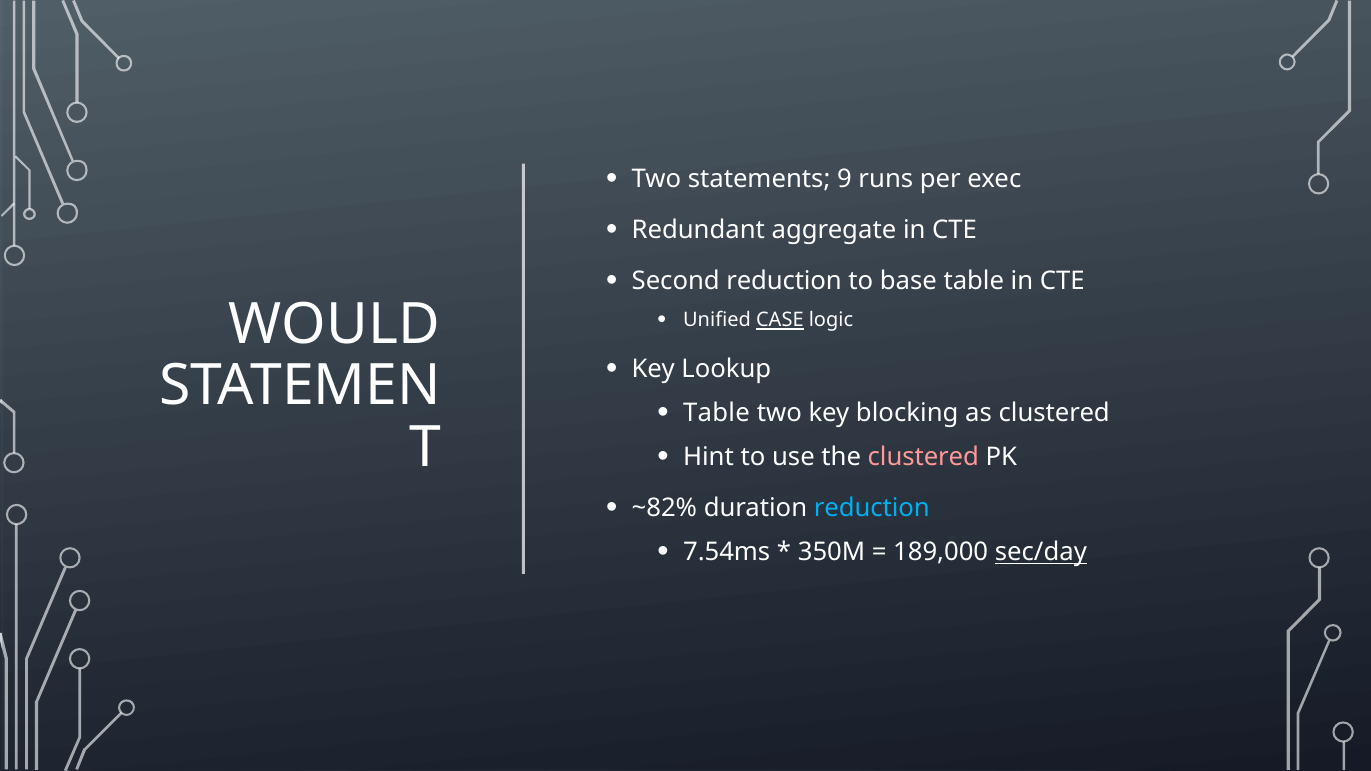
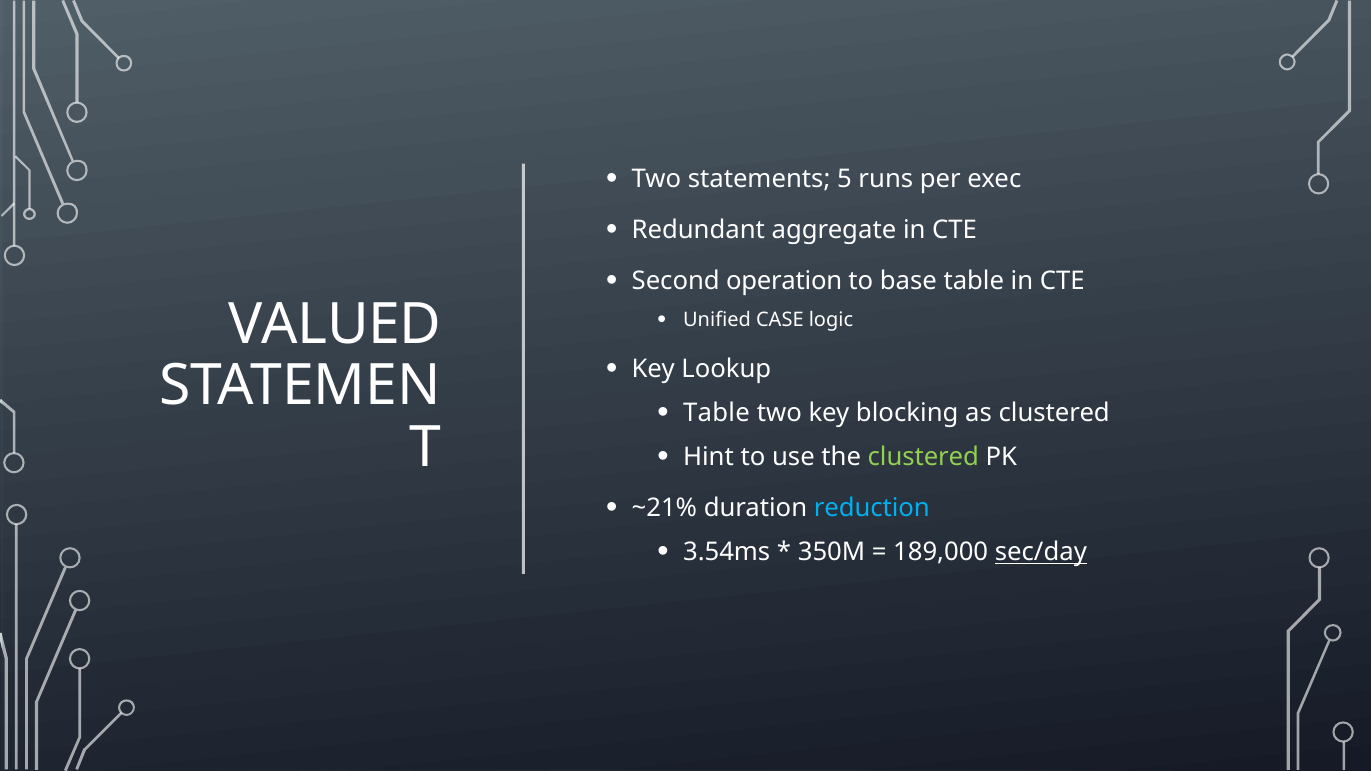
9: 9 -> 5
Second reduction: reduction -> operation
CASE underline: present -> none
WOULD: WOULD -> VALUED
clustered at (923, 457) colour: pink -> light green
~82%: ~82% -> ~21%
7.54ms: 7.54ms -> 3.54ms
